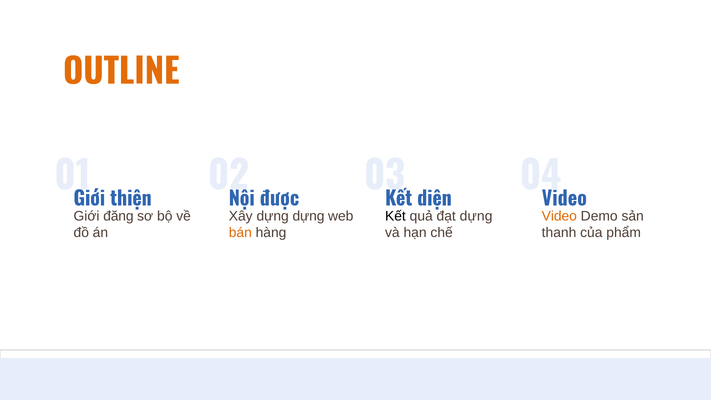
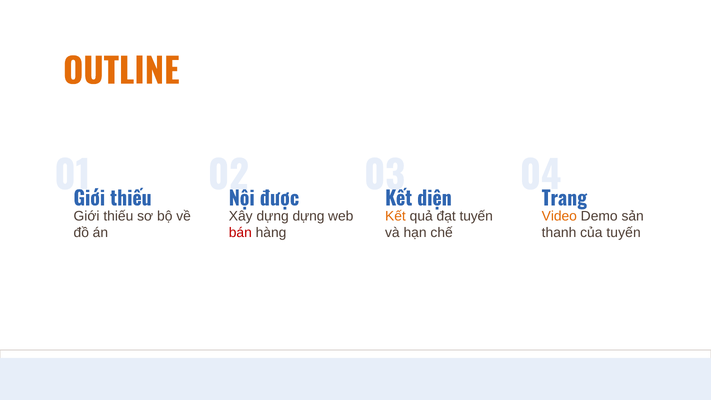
thiện at (131, 199): thiện -> thiếu
Video at (564, 199): Video -> Trang
đăng at (118, 216): đăng -> thiếu
Kết at (395, 216) colour: black -> orange
đạt dựng: dựng -> tuyến
bán colour: orange -> red
của phẩm: phẩm -> tuyến
